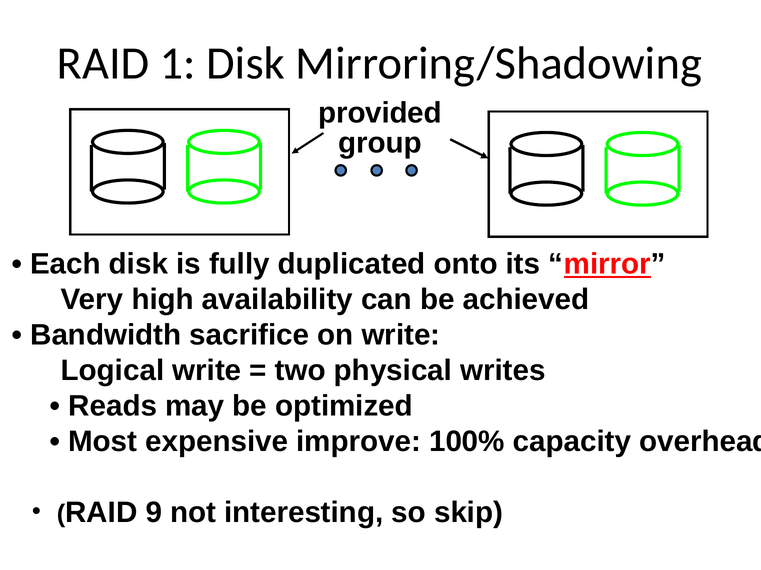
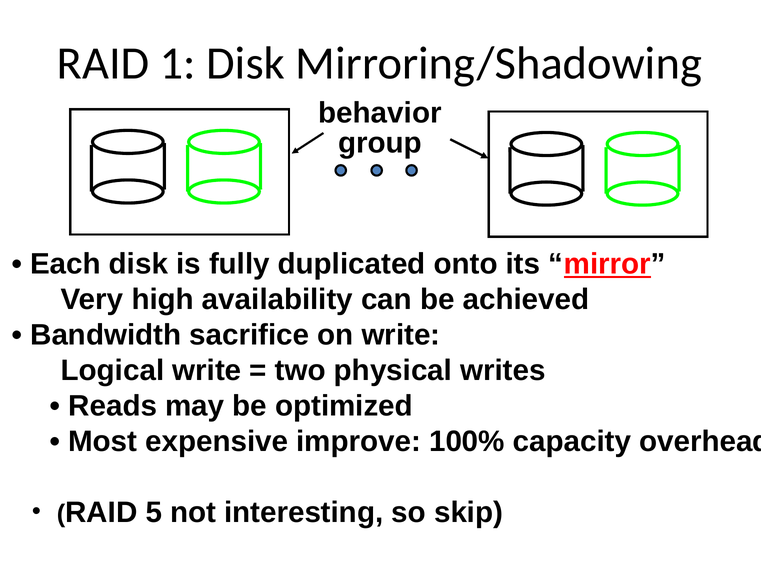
provided: provided -> behavior
9: 9 -> 5
